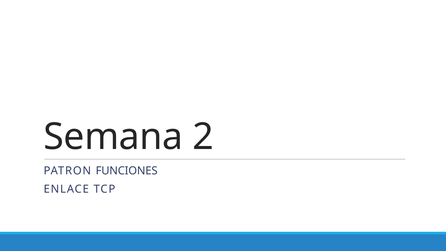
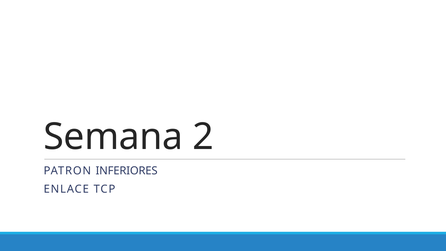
FUNCIONES: FUNCIONES -> INFERIORES
